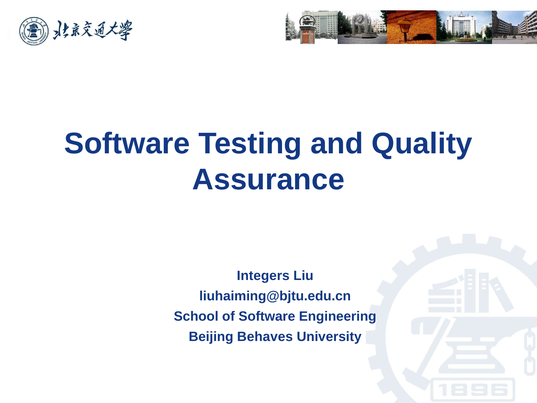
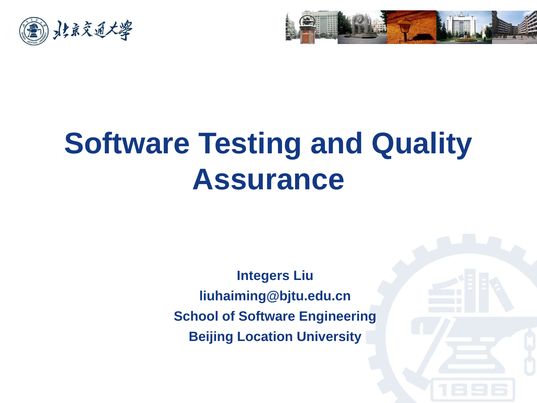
Behaves: Behaves -> Location
